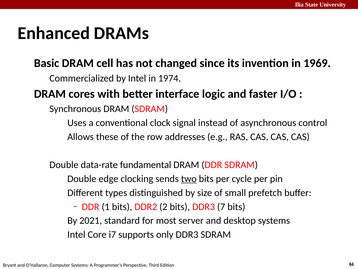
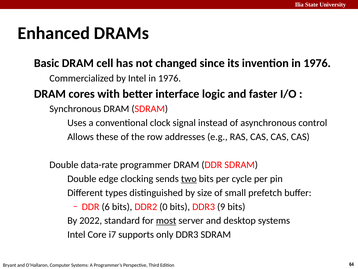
invention in 1969: 1969 -> 1976
Intel in 1974: 1974 -> 1976
fundamental: fundamental -> programmer
1: 1 -> 6
2: 2 -> 0
7: 7 -> 9
2021: 2021 -> 2022
most underline: none -> present
